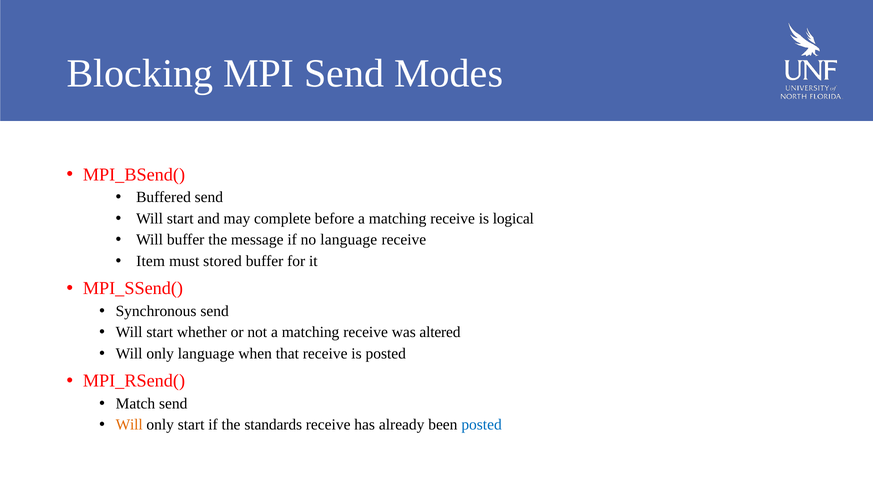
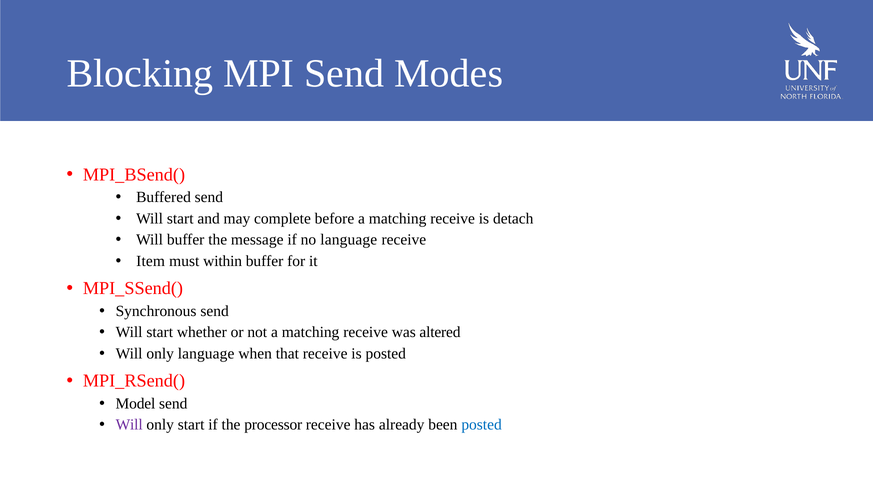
logical: logical -> detach
stored: stored -> within
Match: Match -> Model
Will at (129, 425) colour: orange -> purple
standards: standards -> processor
